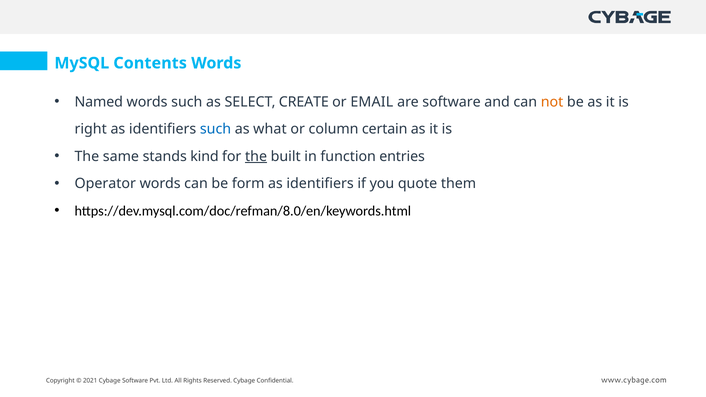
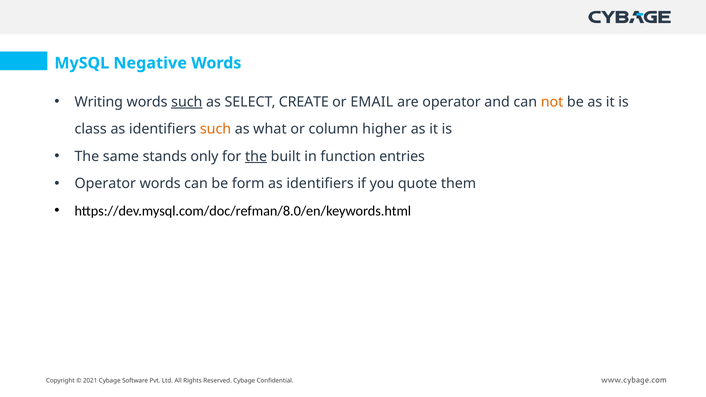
Contents: Contents -> Negative
Named: Named -> Writing
such at (187, 102) underline: none -> present
are software: software -> operator
right: right -> class
such at (216, 129) colour: blue -> orange
certain: certain -> higher
kind: kind -> only
